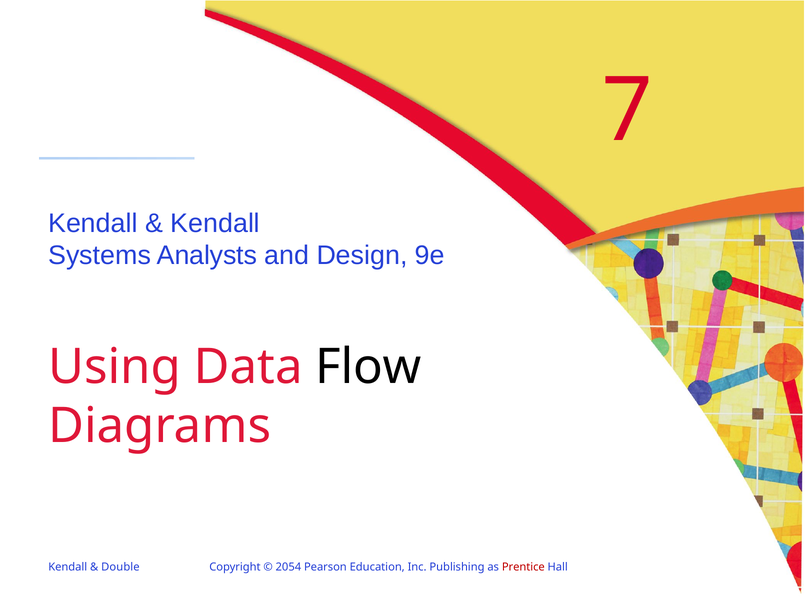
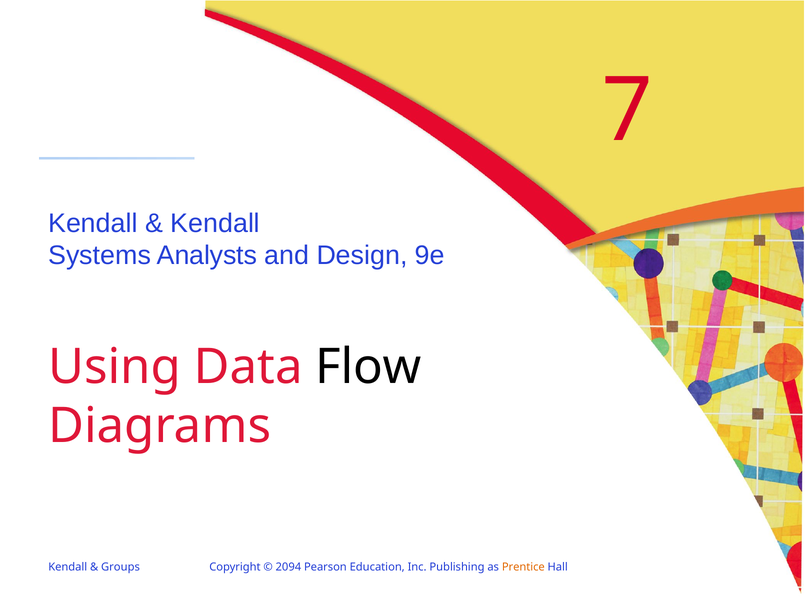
Double: Double -> Groups
2054: 2054 -> 2094
Prentice colour: red -> orange
